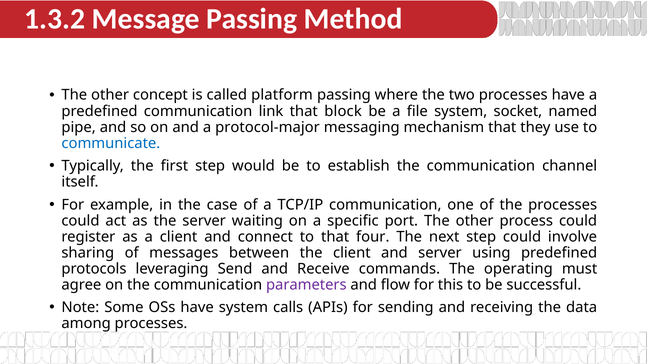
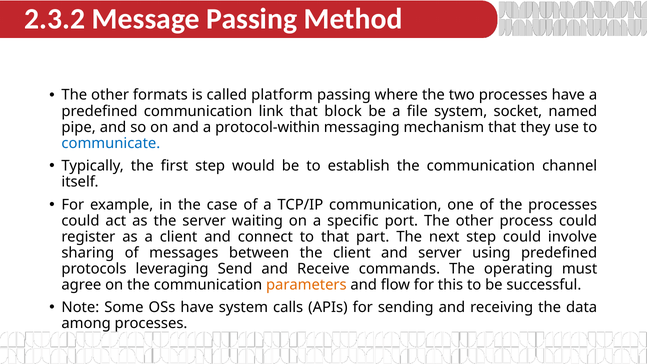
1.3.2: 1.3.2 -> 2.3.2
concept: concept -> formats
protocol-major: protocol-major -> protocol-within
four: four -> part
parameters colour: purple -> orange
